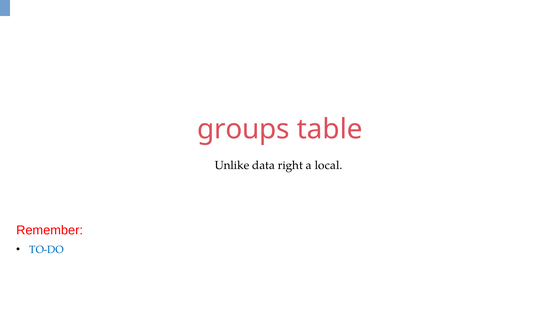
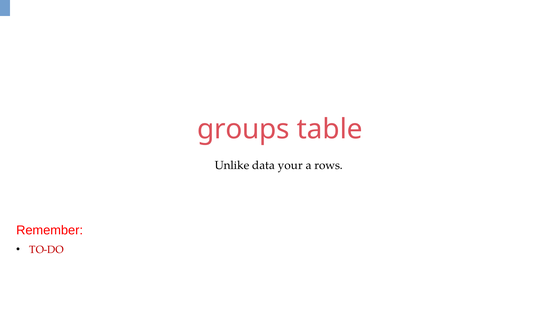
right: right -> your
local: local -> rows
TO-DO colour: blue -> red
